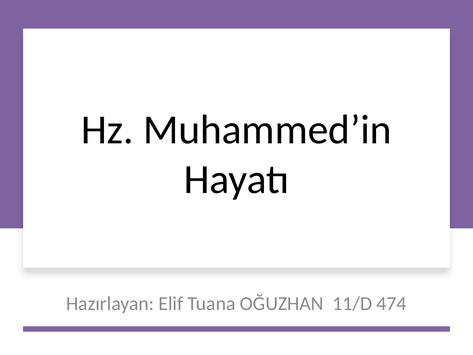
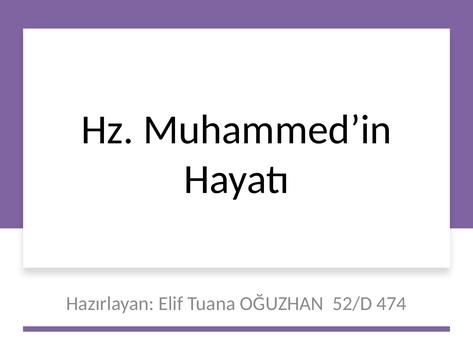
11/D: 11/D -> 52/D
